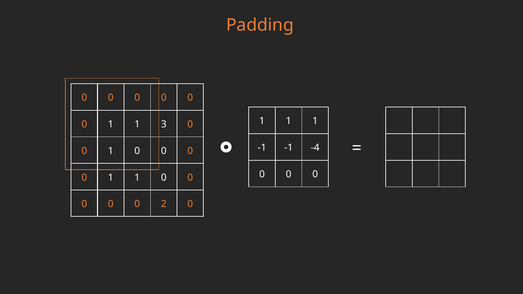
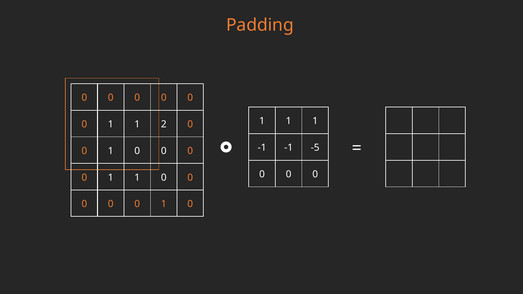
3: 3 -> 2
-4: -4 -> -5
2 at (164, 204): 2 -> 1
